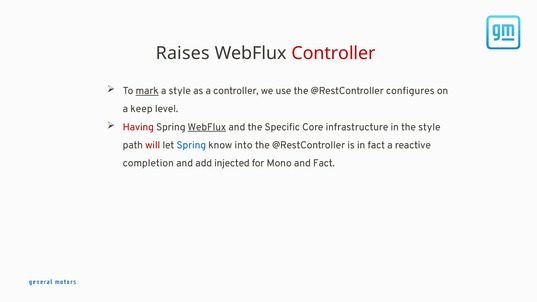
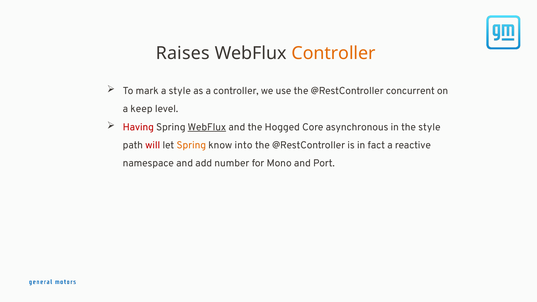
Controller at (334, 53) colour: red -> orange
mark underline: present -> none
configures: configures -> concurrent
Specific: Specific -> Hogged
infrastructure: infrastructure -> asynchronous
Spring at (191, 145) colour: blue -> orange
completion: completion -> namespace
injected: injected -> number
and Fact: Fact -> Port
